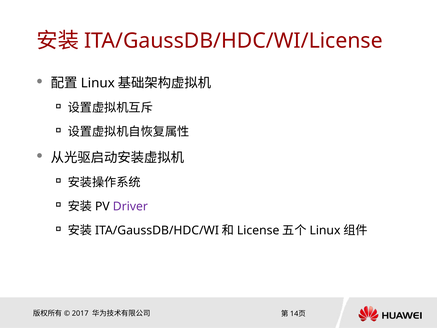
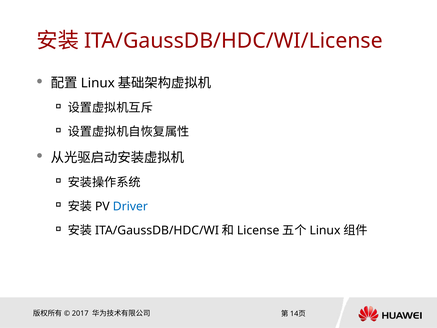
Driver colour: purple -> blue
